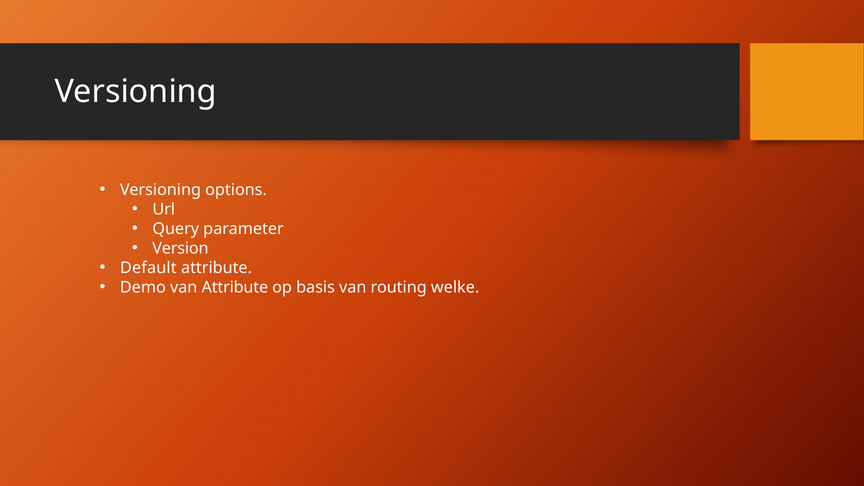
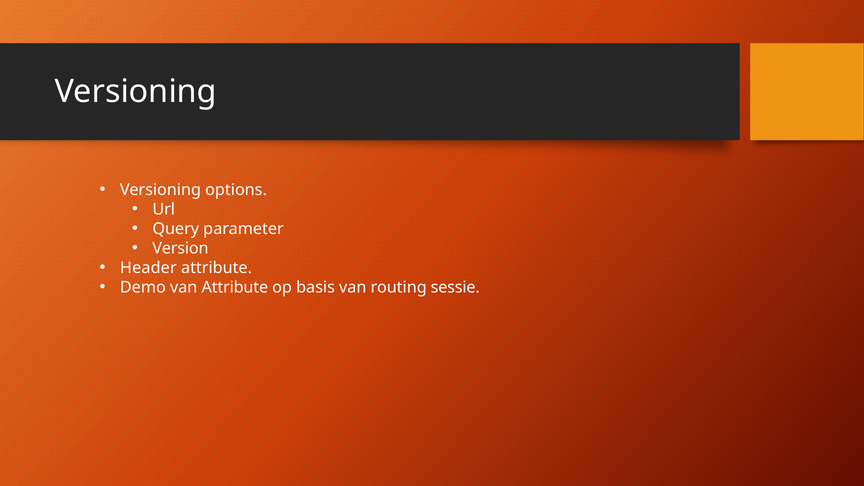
Default: Default -> Header
welke: welke -> sessie
